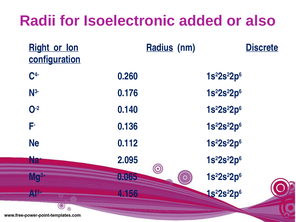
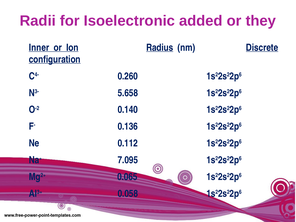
also: also -> they
Right: Right -> Inner
0.176: 0.176 -> 5.658
2.095: 2.095 -> 7.095
4.156: 4.156 -> 0.058
